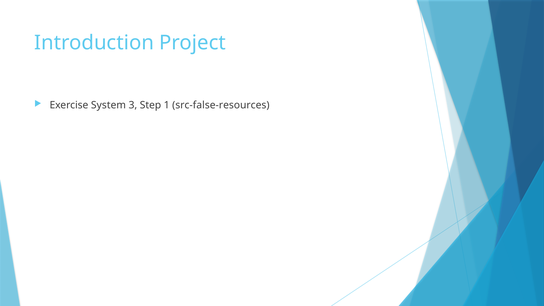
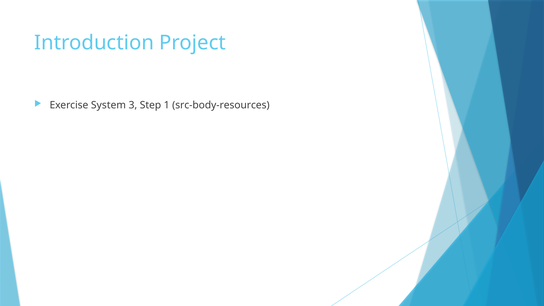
src-false-resources: src-false-resources -> src-body-resources
